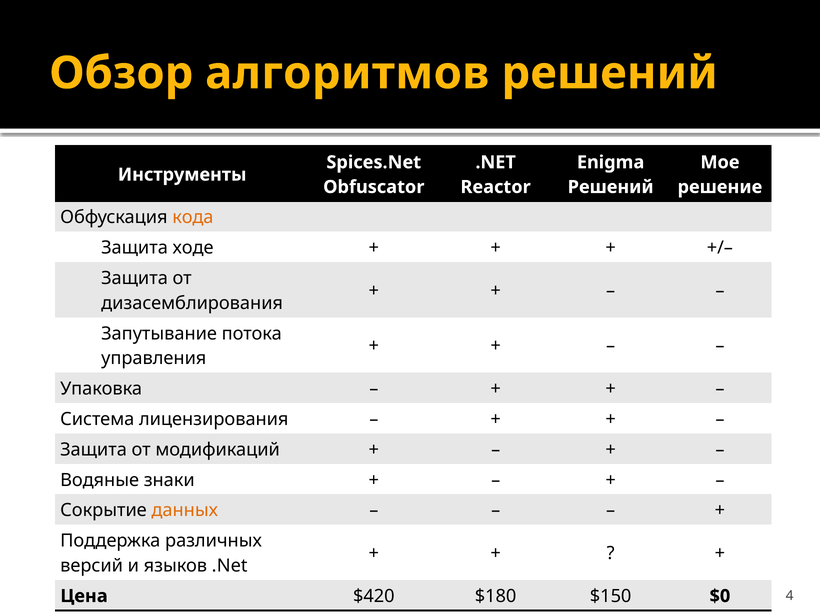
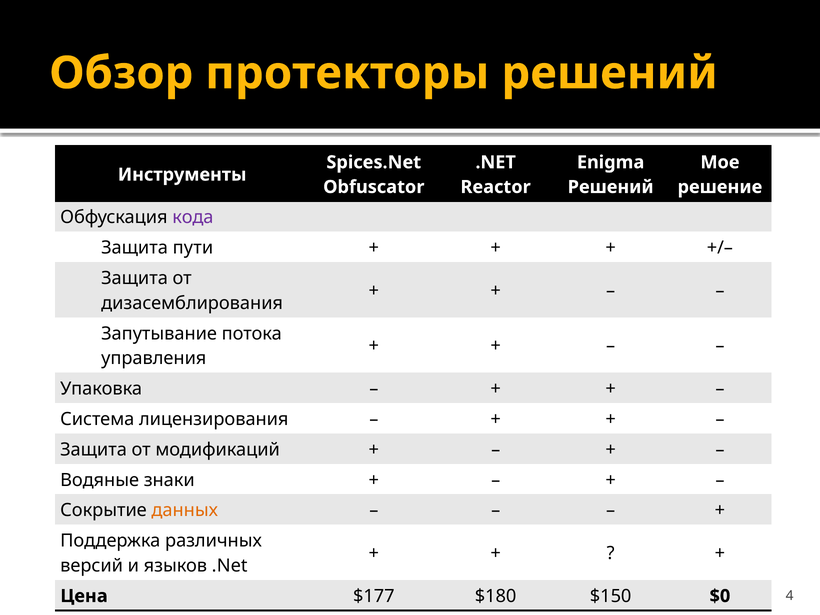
алгоритмов: алгоритмов -> протекторы
кода colour: orange -> purple
ходе: ходе -> пути
$420: $420 -> $177
